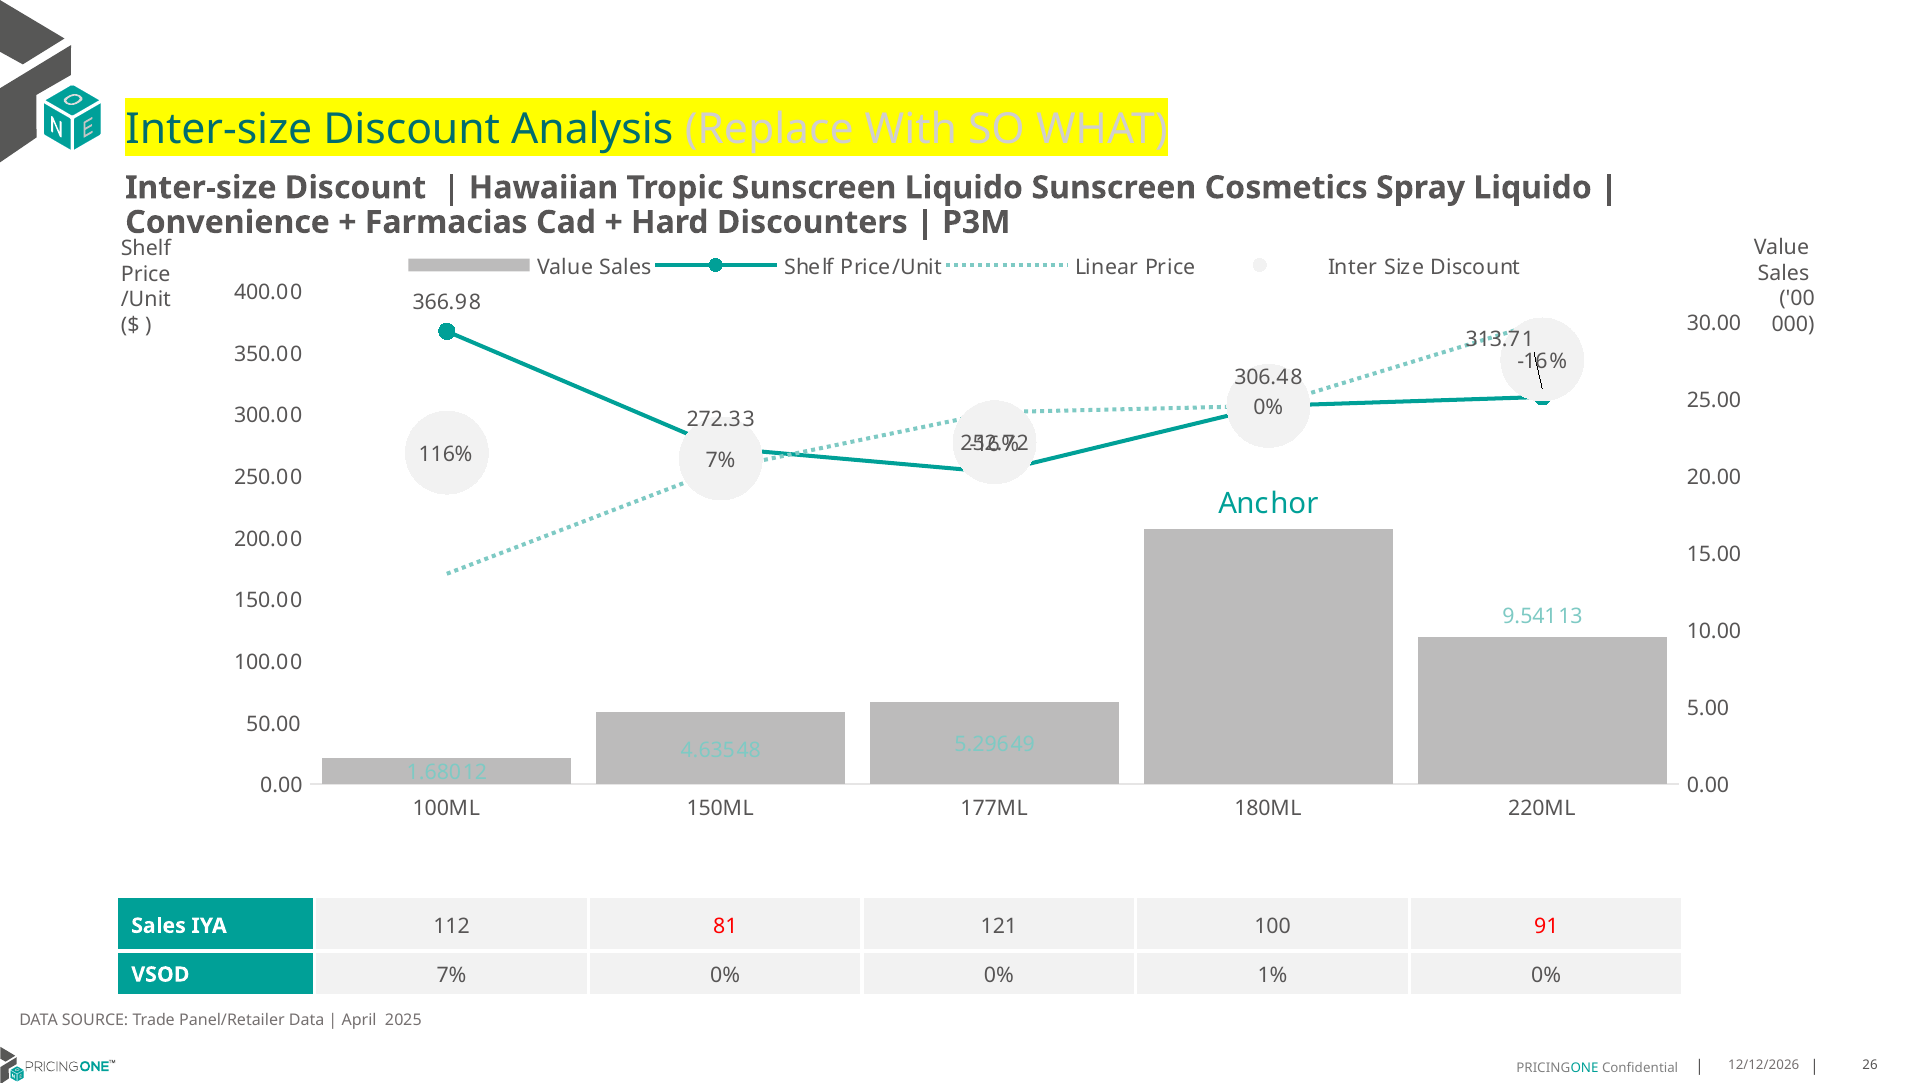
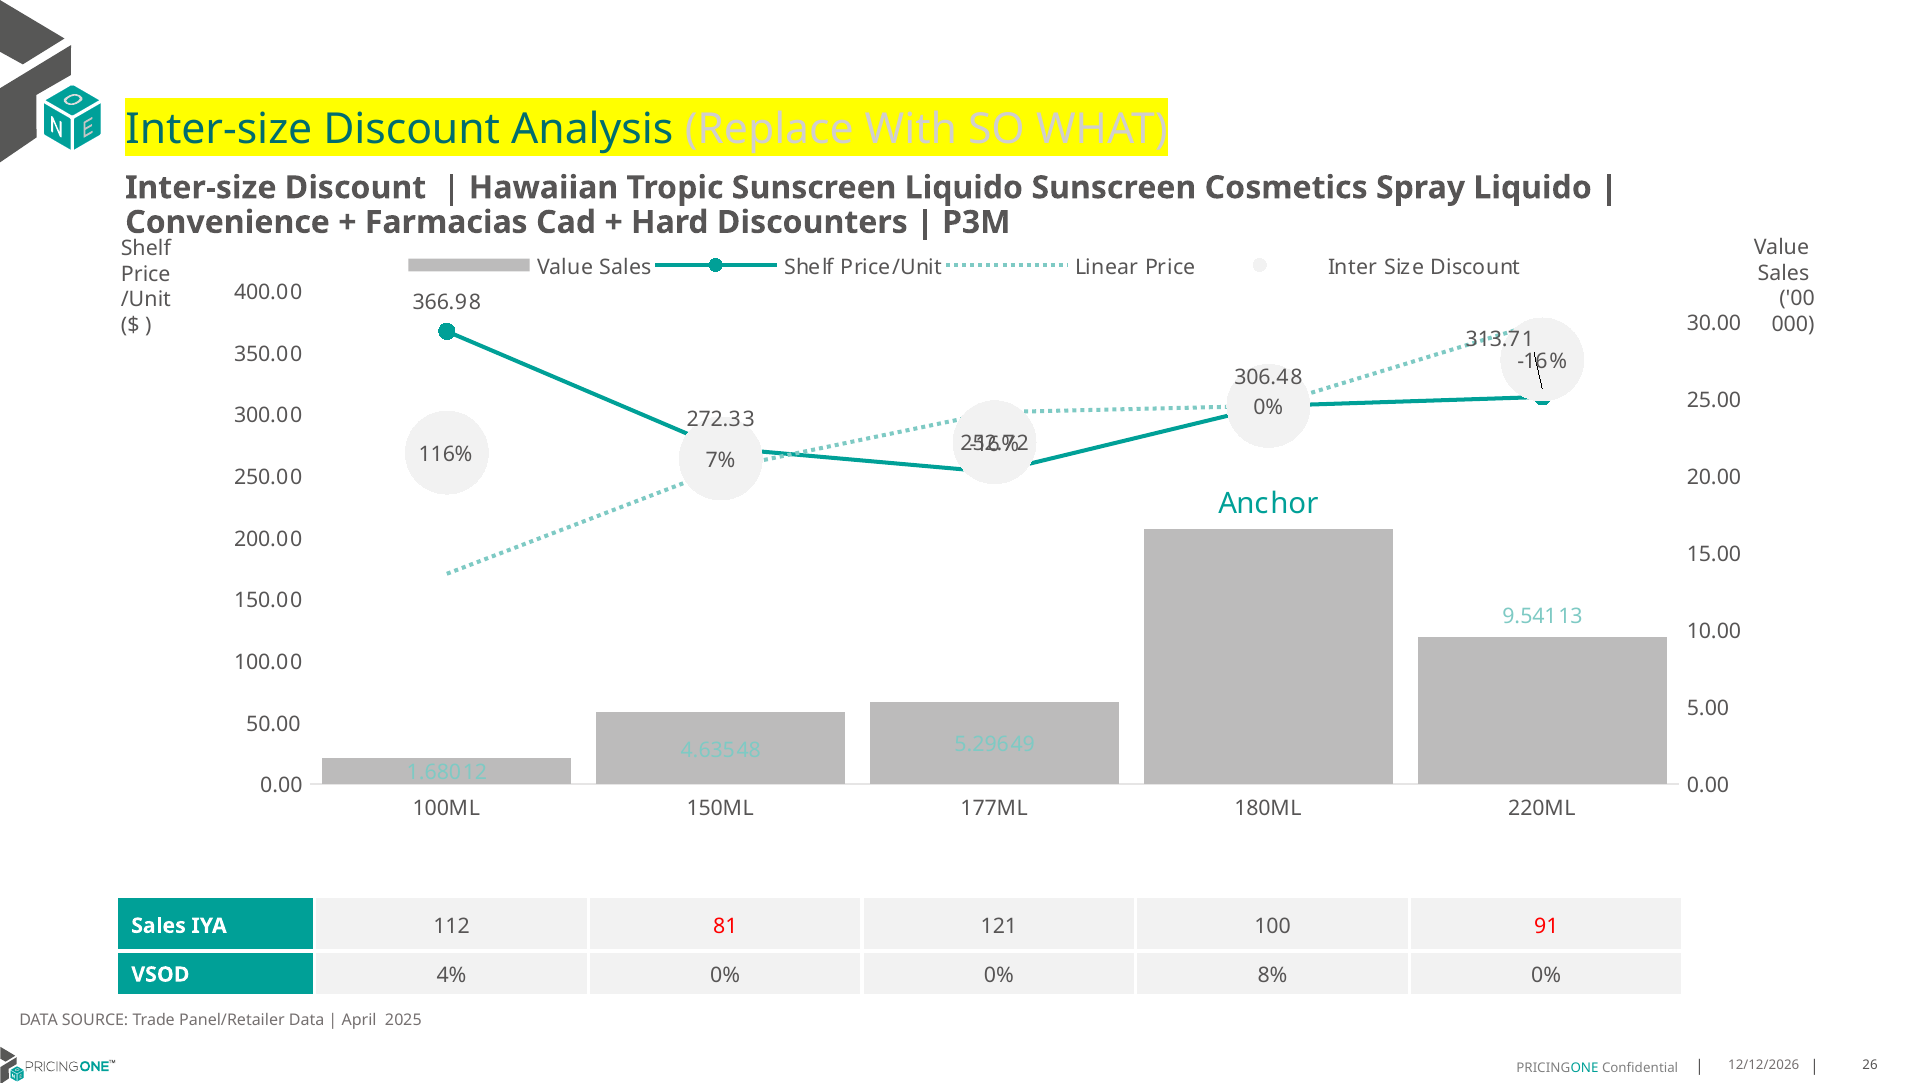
VSOD 7%: 7% -> 4%
1%: 1% -> 8%
